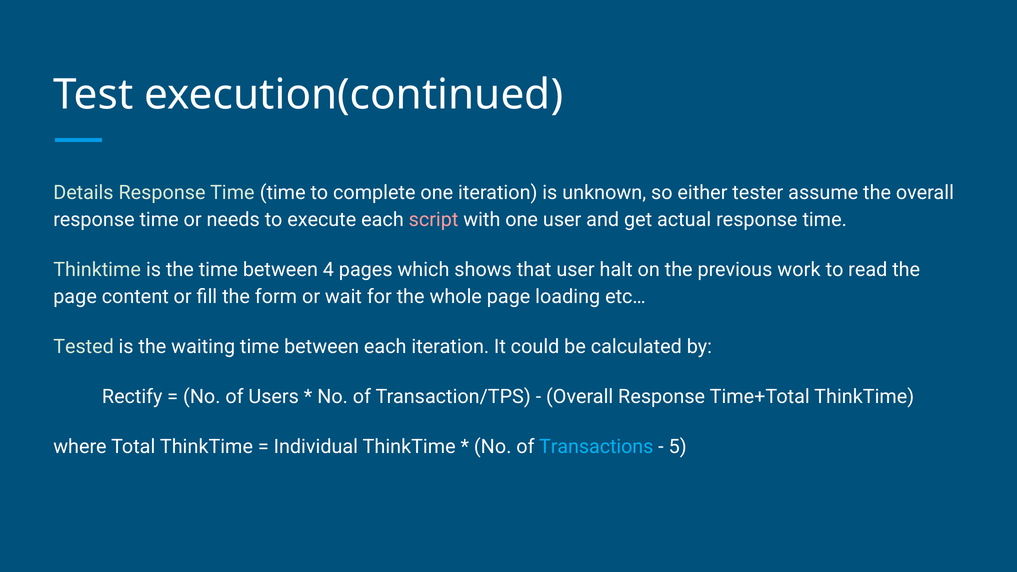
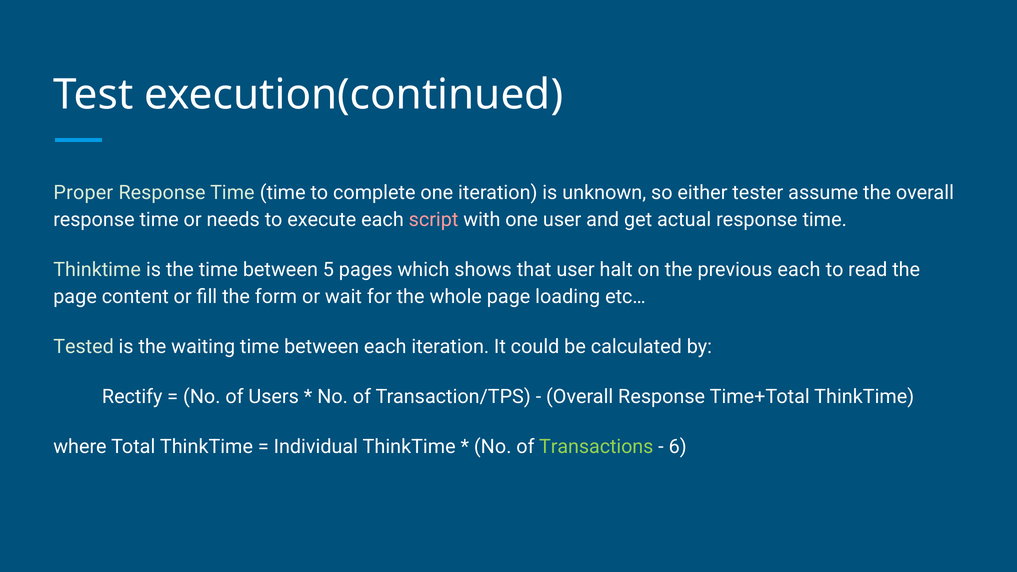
Details: Details -> Proper
4: 4 -> 5
previous work: work -> each
Transactions colour: light blue -> light green
5: 5 -> 6
